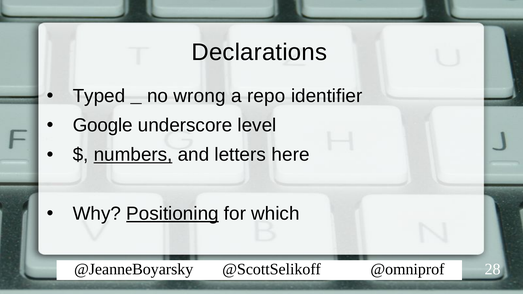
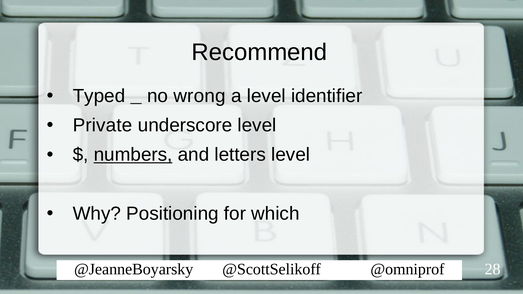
Declarations: Declarations -> Recommend
a repo: repo -> level
Google: Google -> Private
letters here: here -> level
Positioning underline: present -> none
